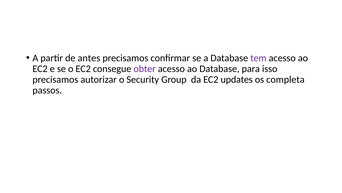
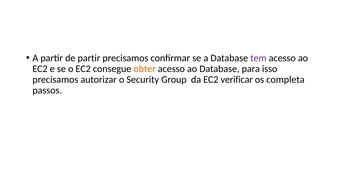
de antes: antes -> partir
obter colour: purple -> orange
updates: updates -> verificar
